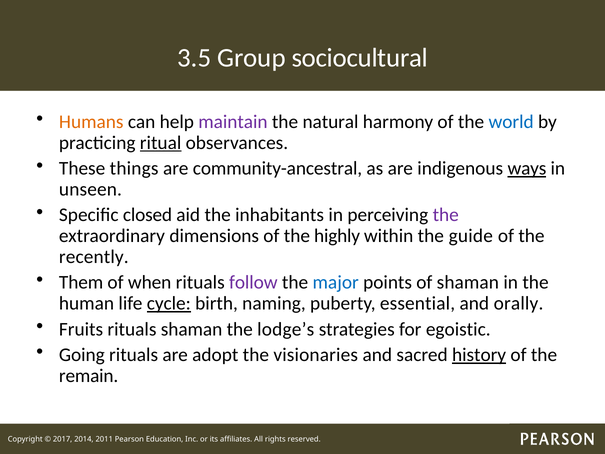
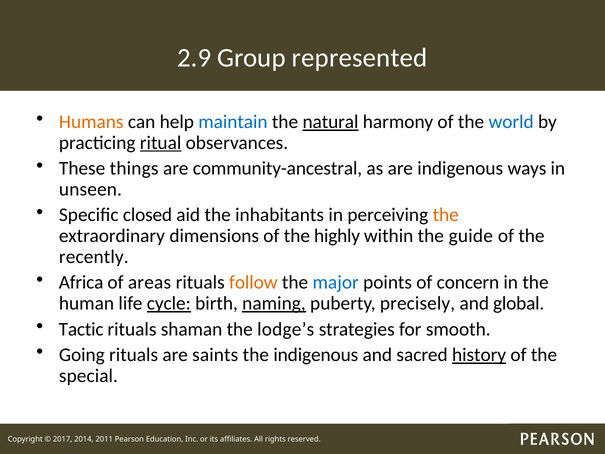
3.5: 3.5 -> 2.9
sociocultural: sociocultural -> represented
maintain colour: purple -> blue
natural underline: none -> present
ways underline: present -> none
the at (446, 215) colour: purple -> orange
Them: Them -> Africa
when: when -> areas
follow colour: purple -> orange
of shaman: shaman -> concern
naming underline: none -> present
essential: essential -> precisely
orally: orally -> global
Fruits: Fruits -> Tactic
egoistic: egoistic -> smooth
adopt: adopt -> saints
the visionaries: visionaries -> indigenous
remain: remain -> special
